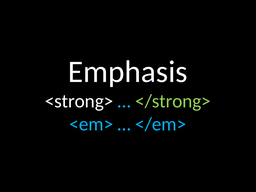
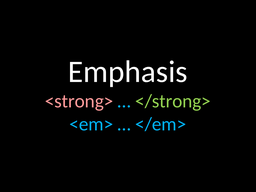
<strong> colour: white -> pink
